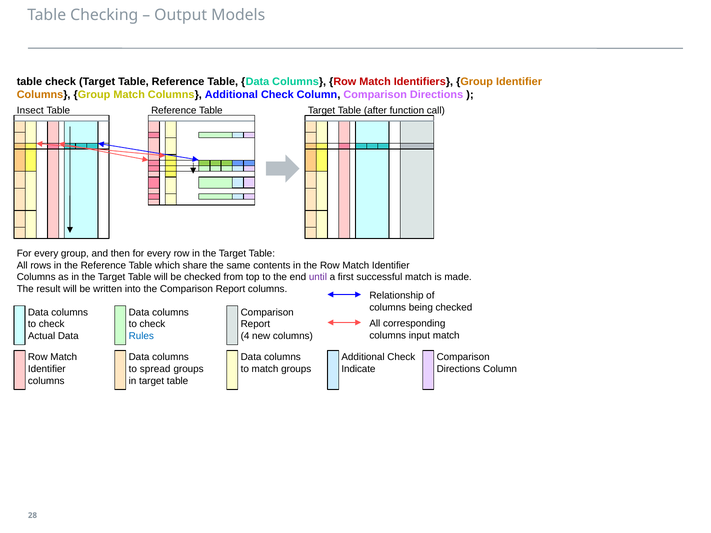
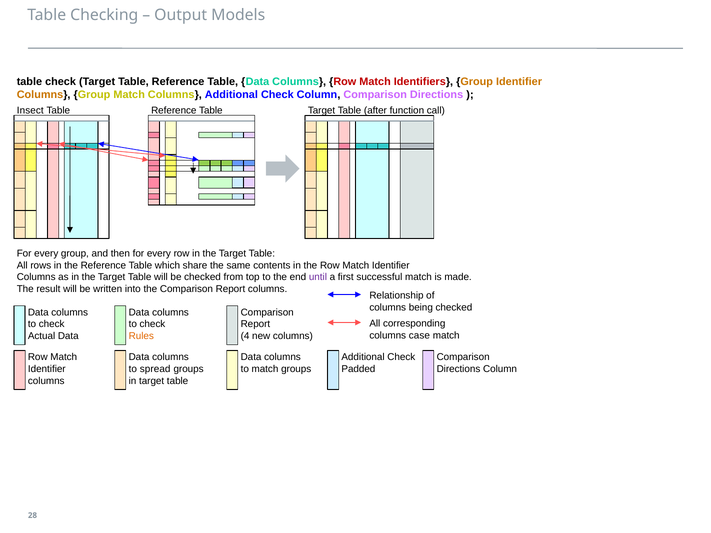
input: input -> case
Rules colour: blue -> orange
Indicate: Indicate -> Padded
